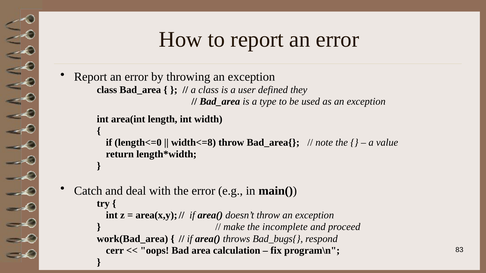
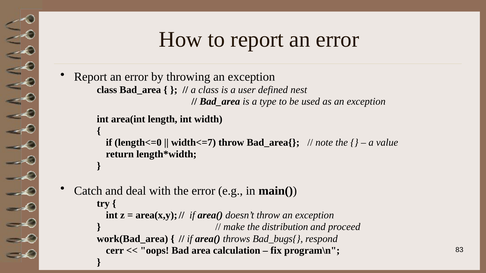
they: they -> nest
width<=8: width<=8 -> width<=7
incomplete: incomplete -> distribution
